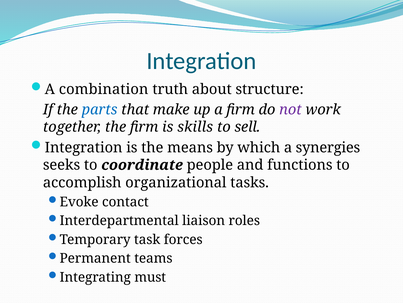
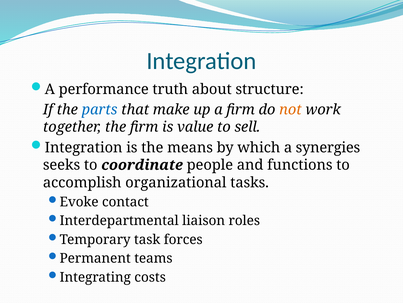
combination: combination -> performance
not colour: purple -> orange
skills: skills -> value
must: must -> costs
